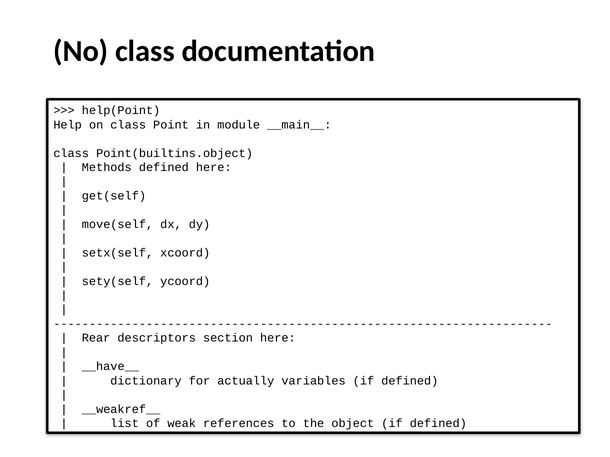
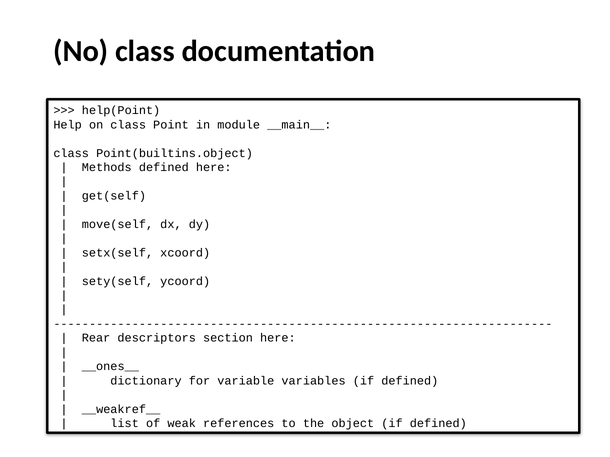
__have__: __have__ -> __ones__
actually: actually -> variable
